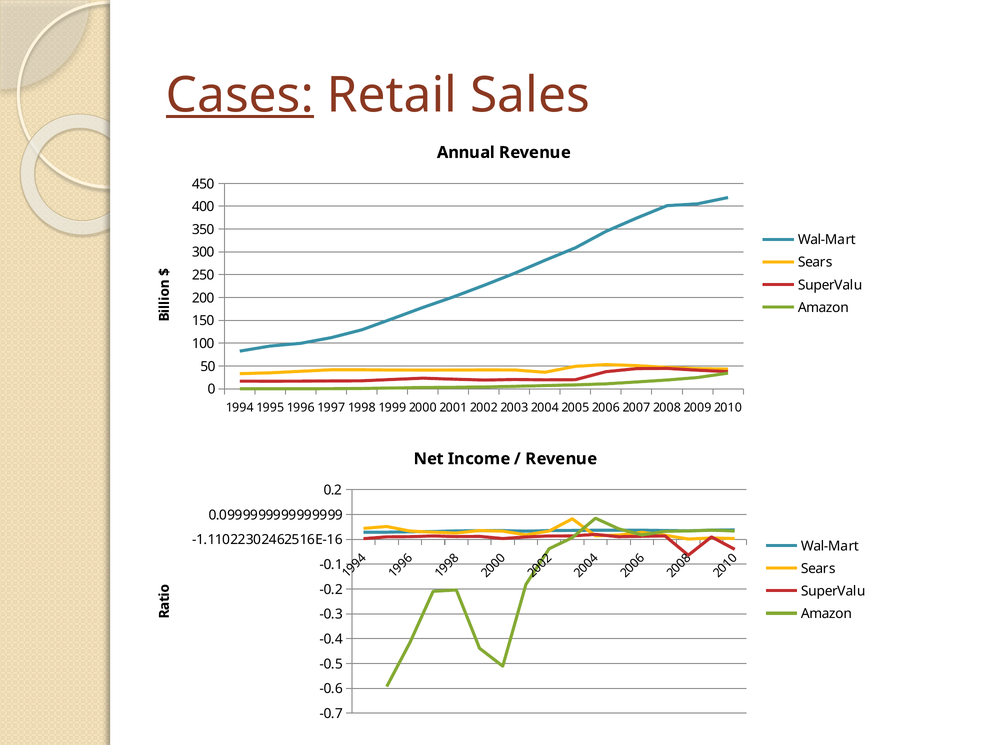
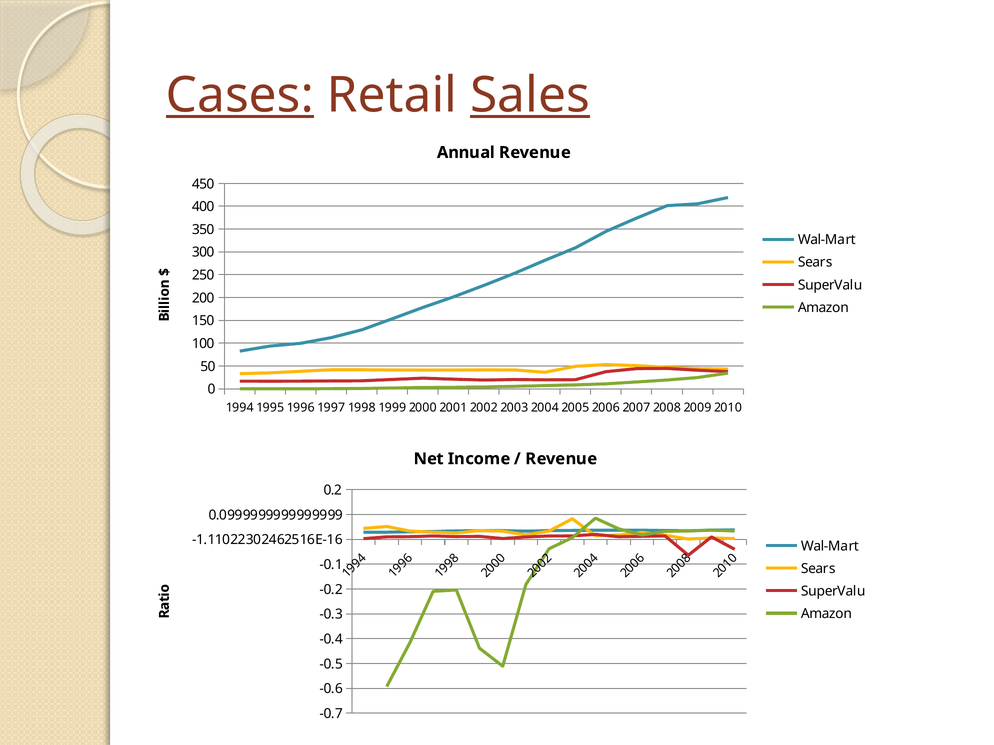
Sales underline: none -> present
